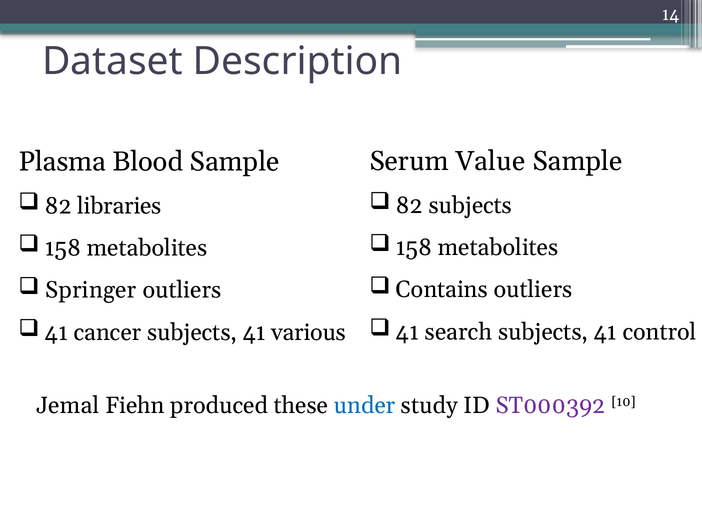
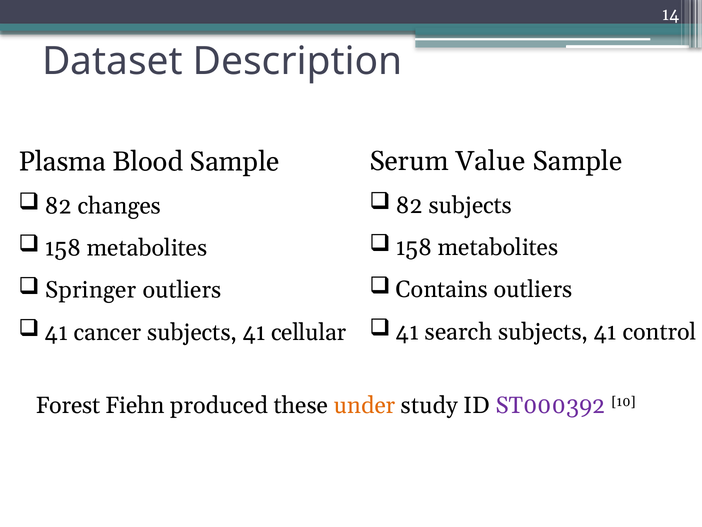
libraries: libraries -> changes
various: various -> cellular
Jemal: Jemal -> Forest
under colour: blue -> orange
